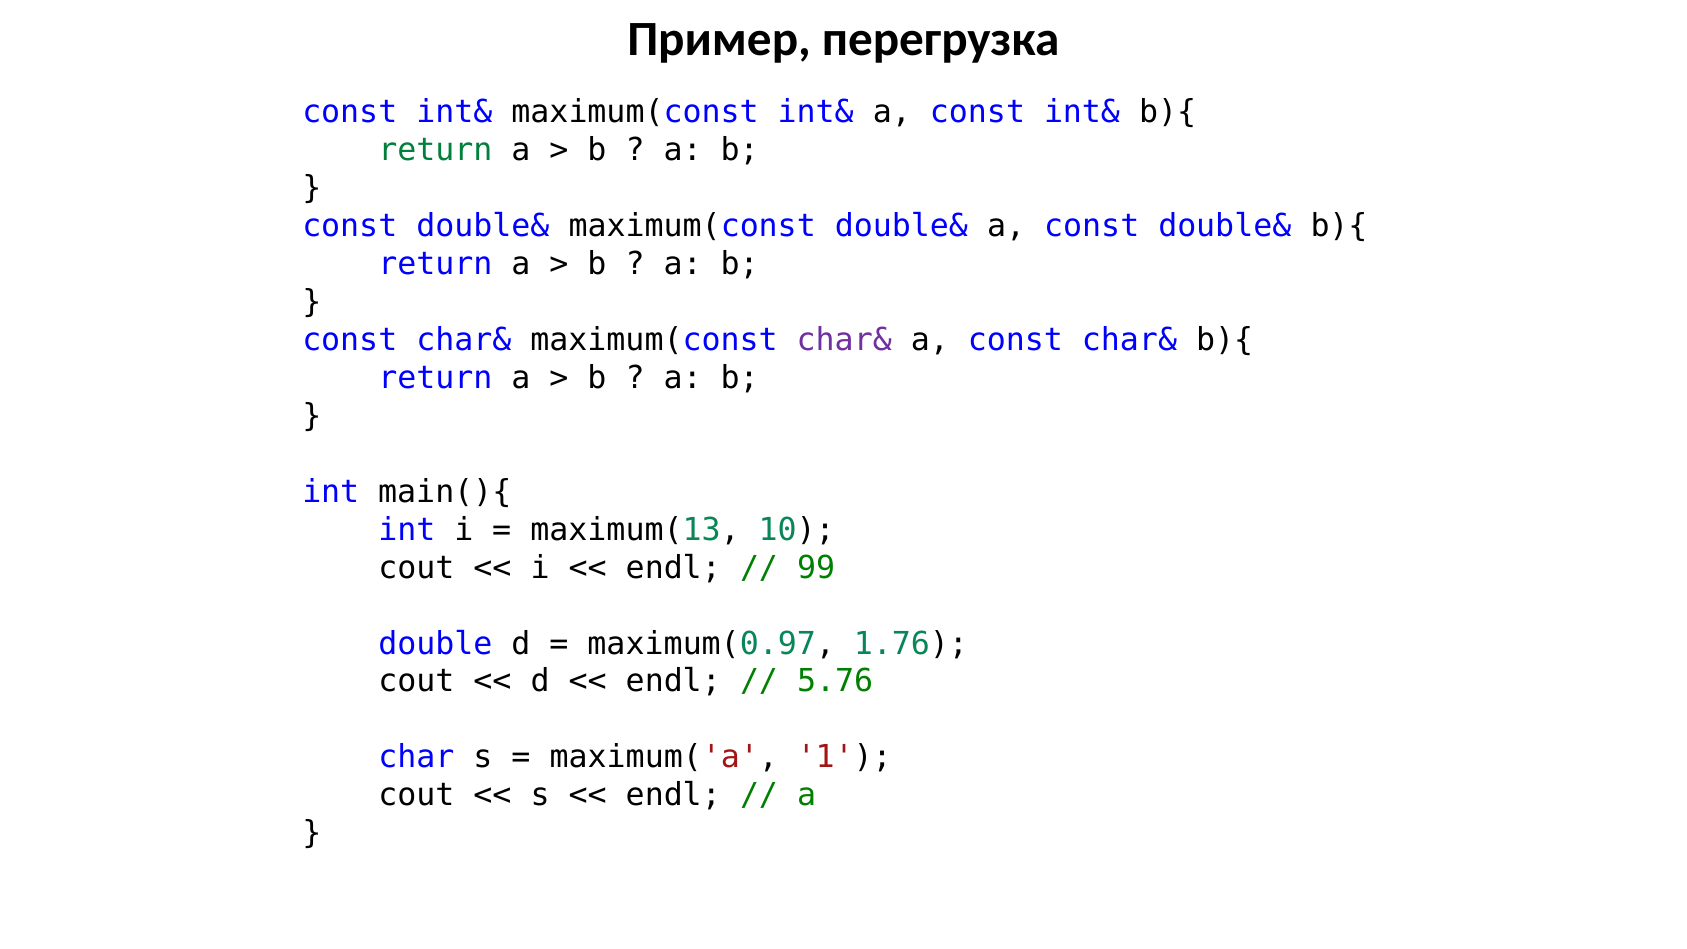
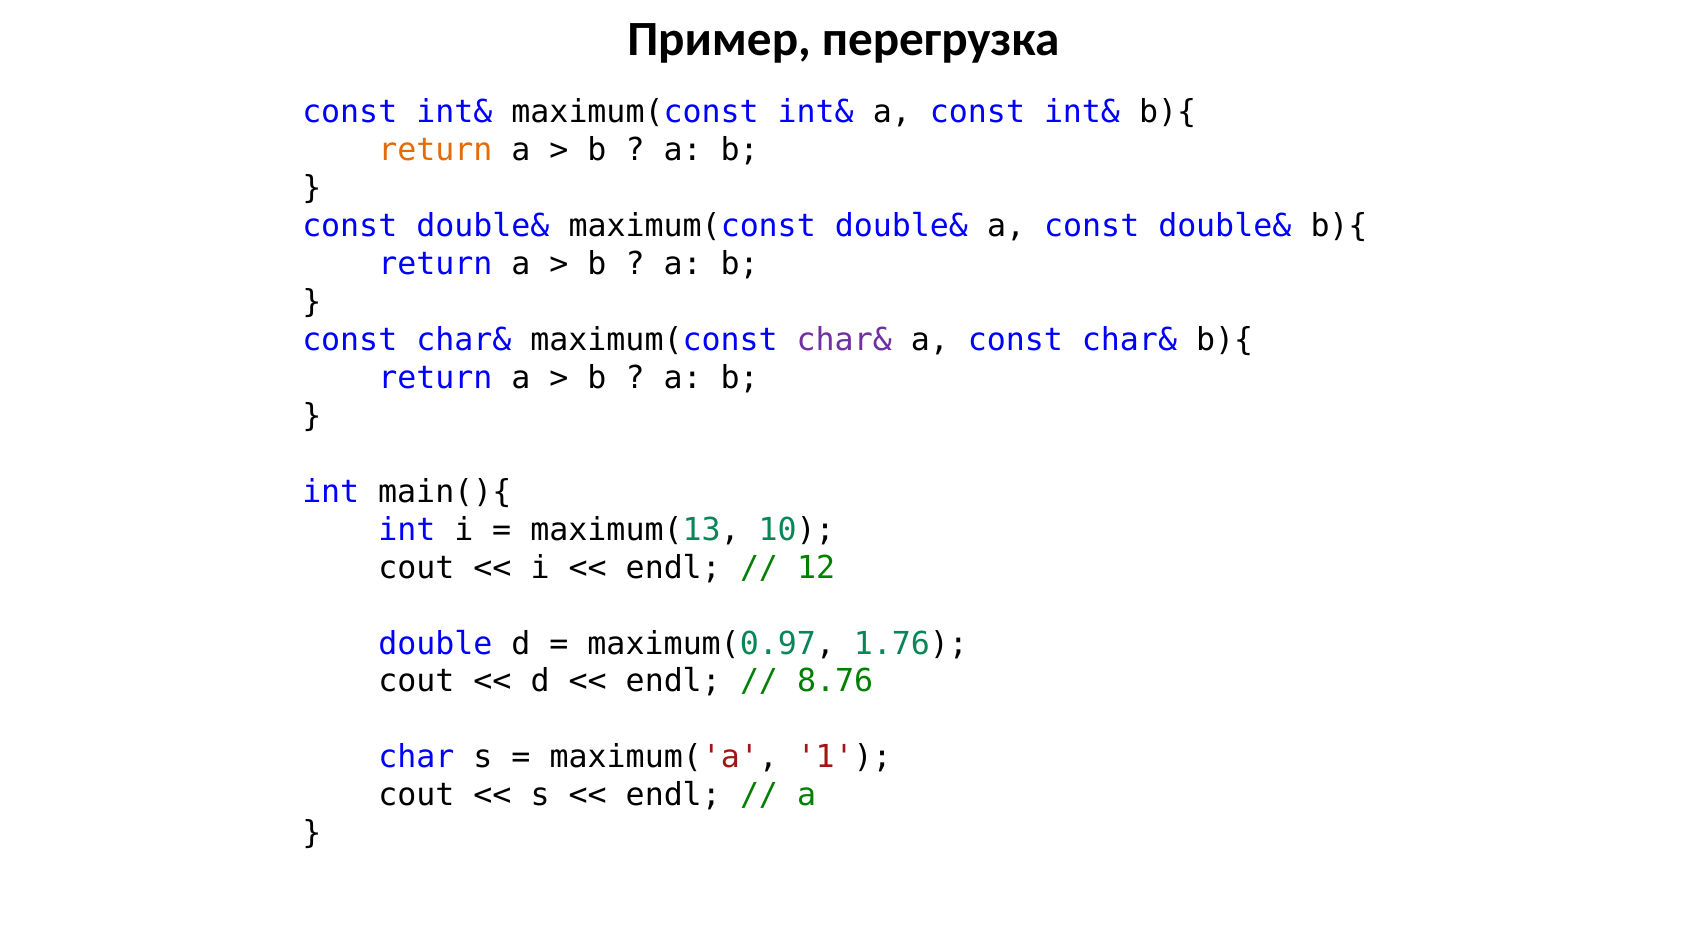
return at (435, 150) colour: green -> orange
99: 99 -> 12
5.76: 5.76 -> 8.76
